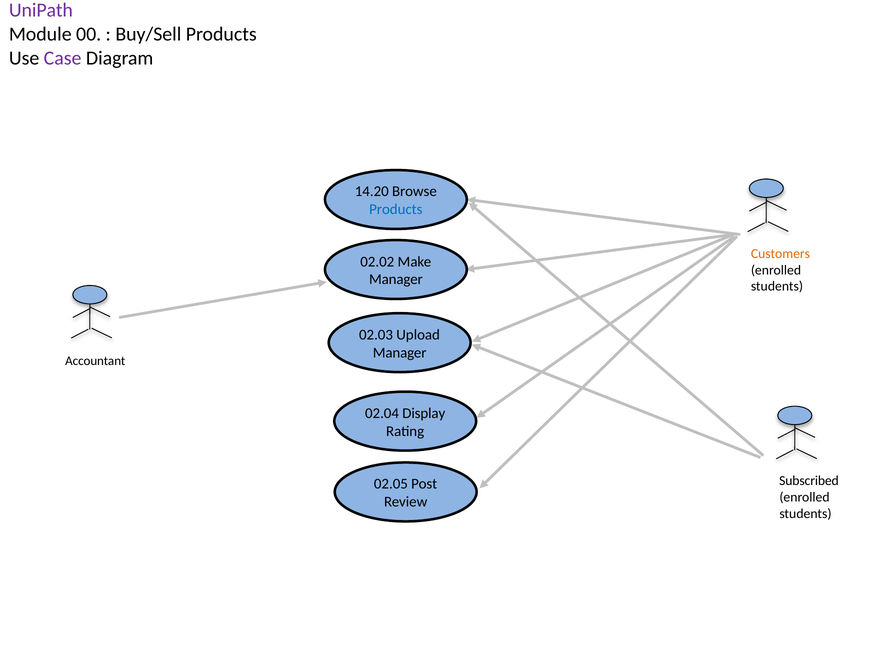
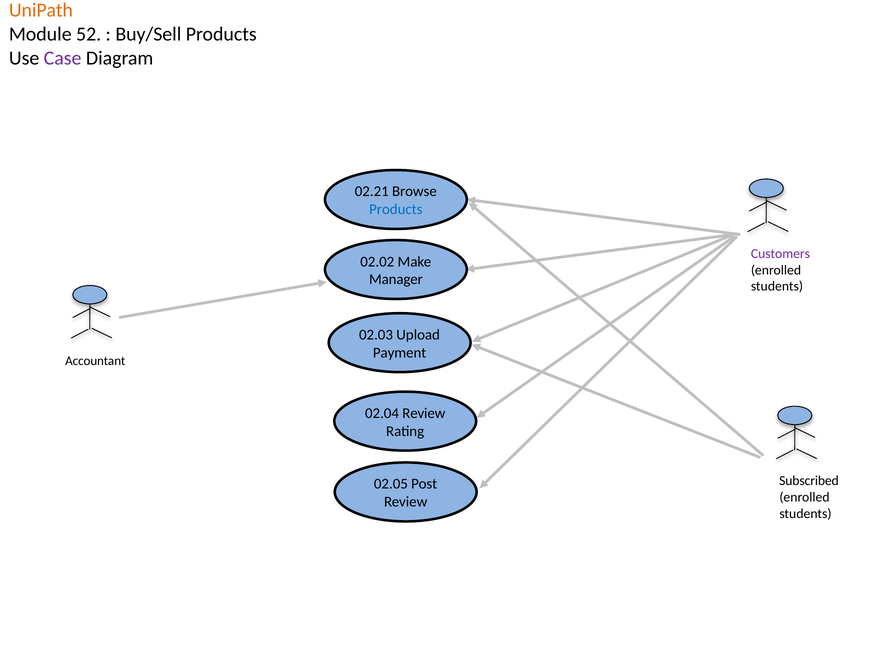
UniPath colour: purple -> orange
00: 00 -> 52
14.20: 14.20 -> 02.21
Customers colour: orange -> purple
Manager at (400, 353): Manager -> Payment
02.04 Display: Display -> Review
